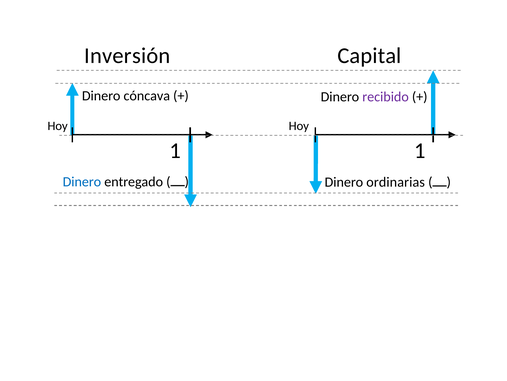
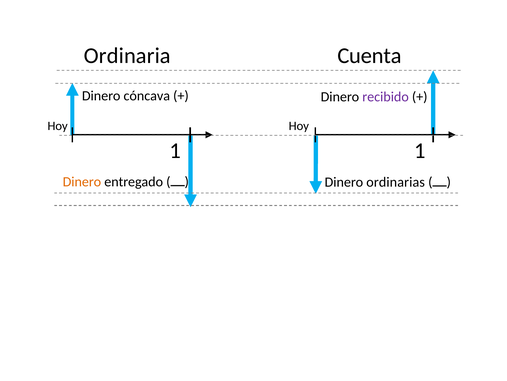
Inversión: Inversión -> Ordinaria
Capital: Capital -> Cuenta
Dinero at (82, 182) colour: blue -> orange
